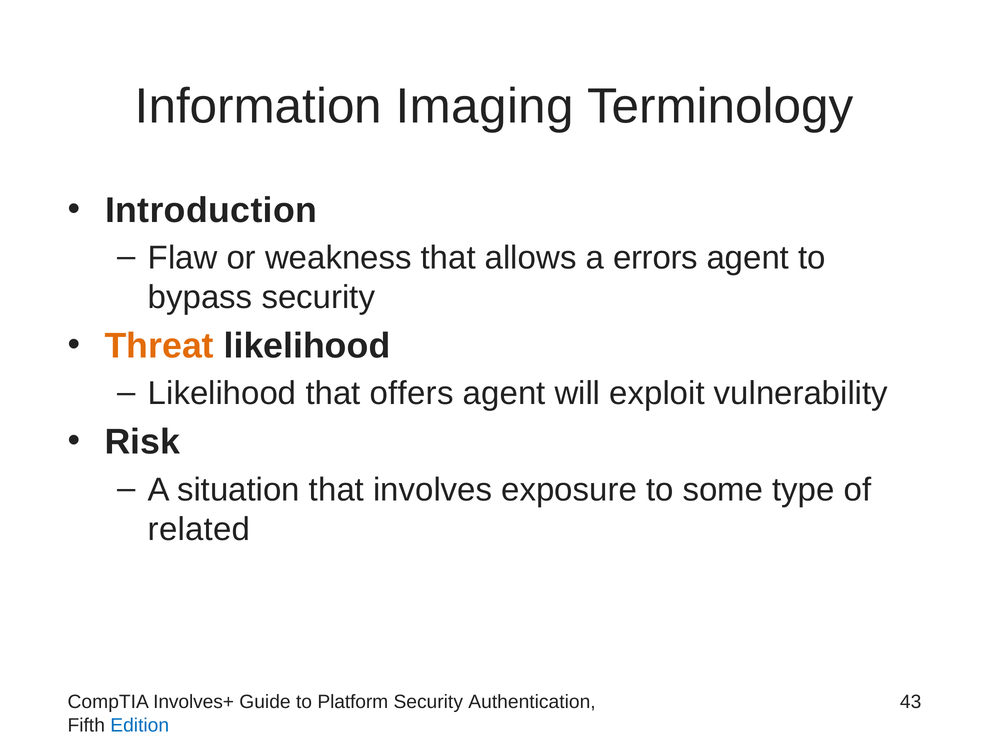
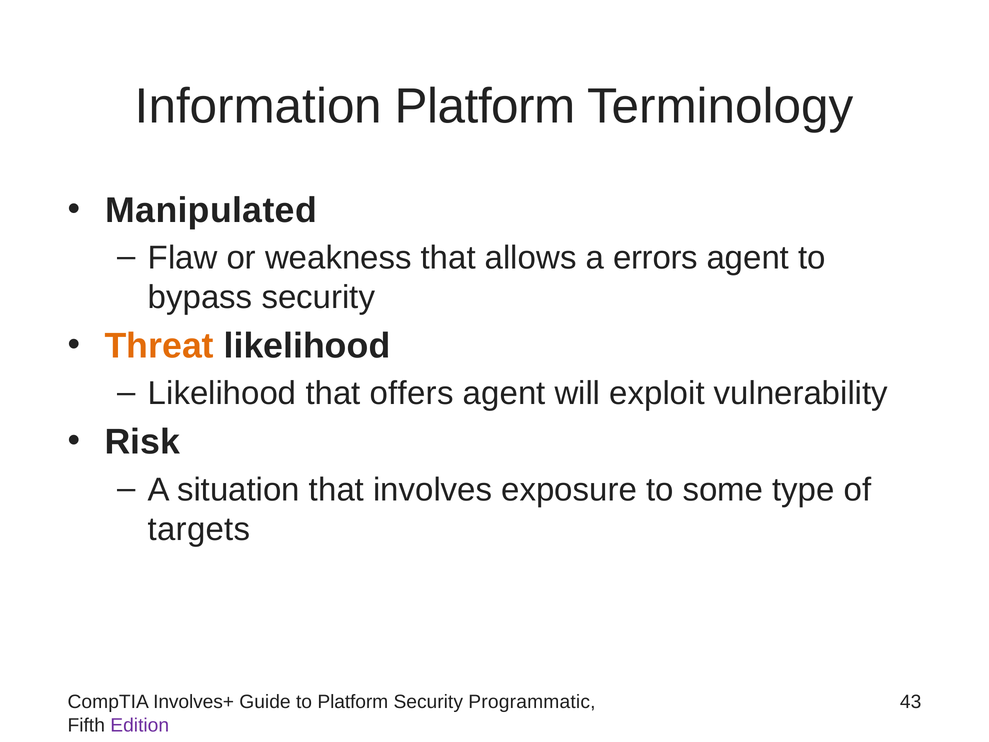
Information Imaging: Imaging -> Platform
Introduction: Introduction -> Manipulated
related: related -> targets
Authentication: Authentication -> Programmatic
Edition colour: blue -> purple
